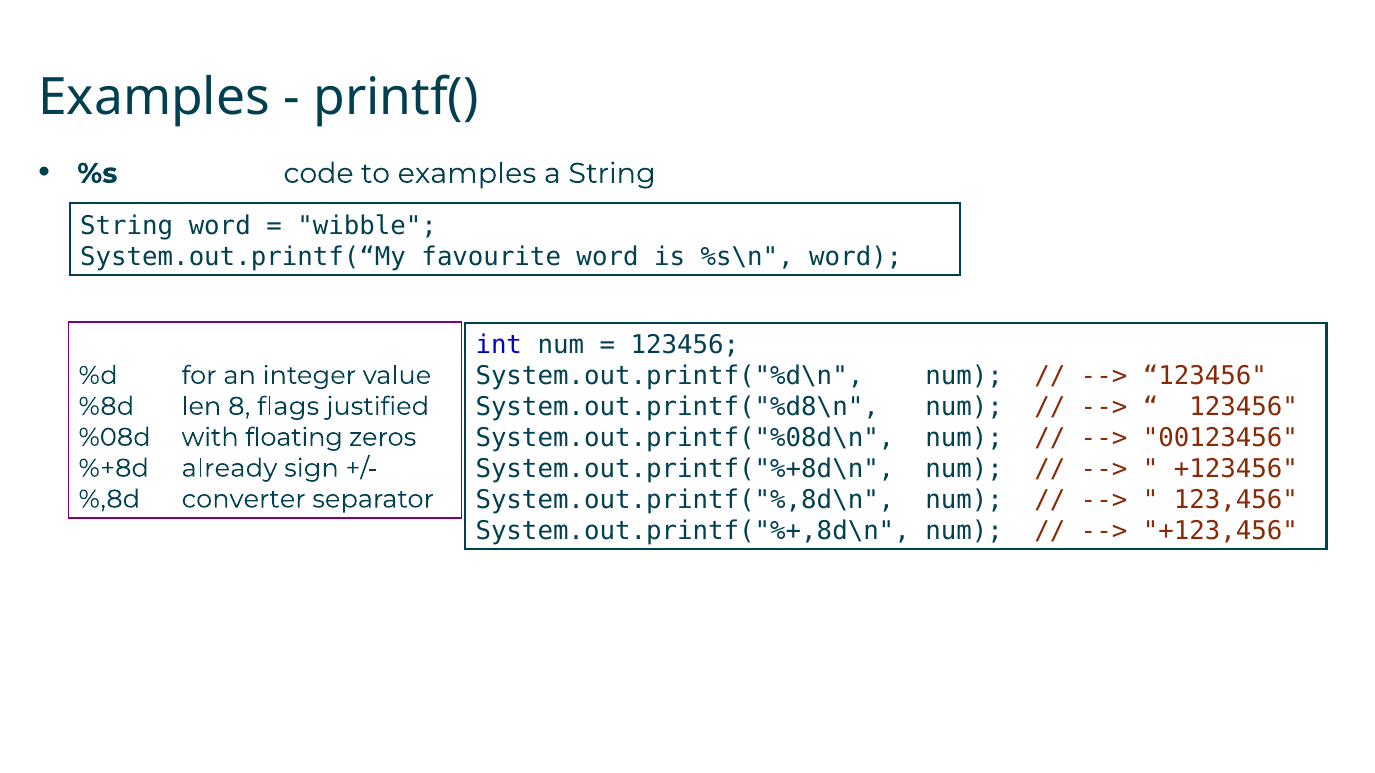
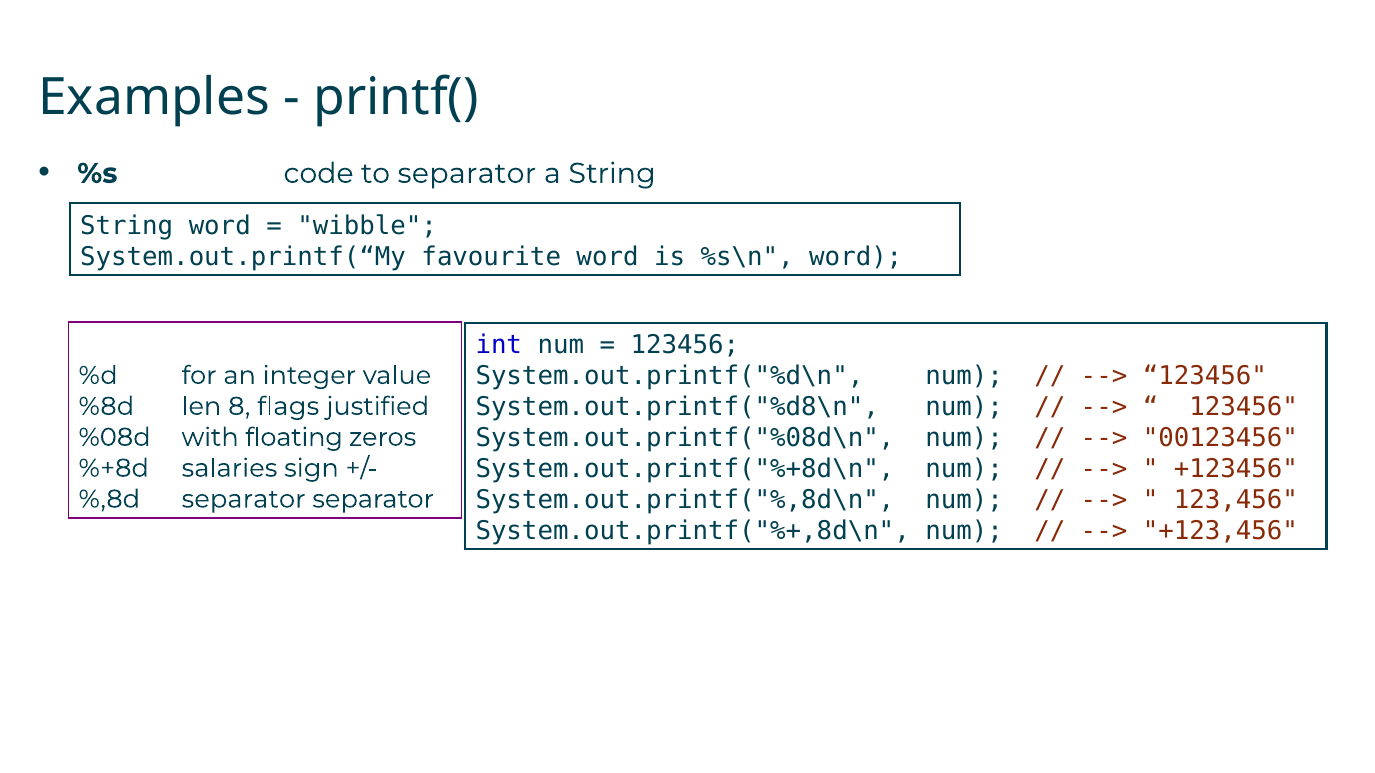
to examples: examples -> separator
already: already -> salaries
%,8d converter: converter -> separator
